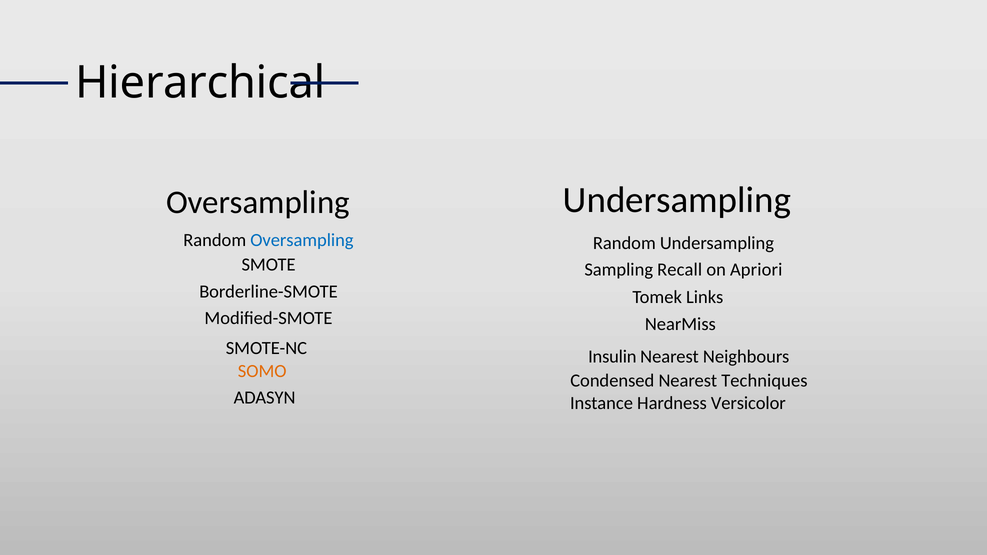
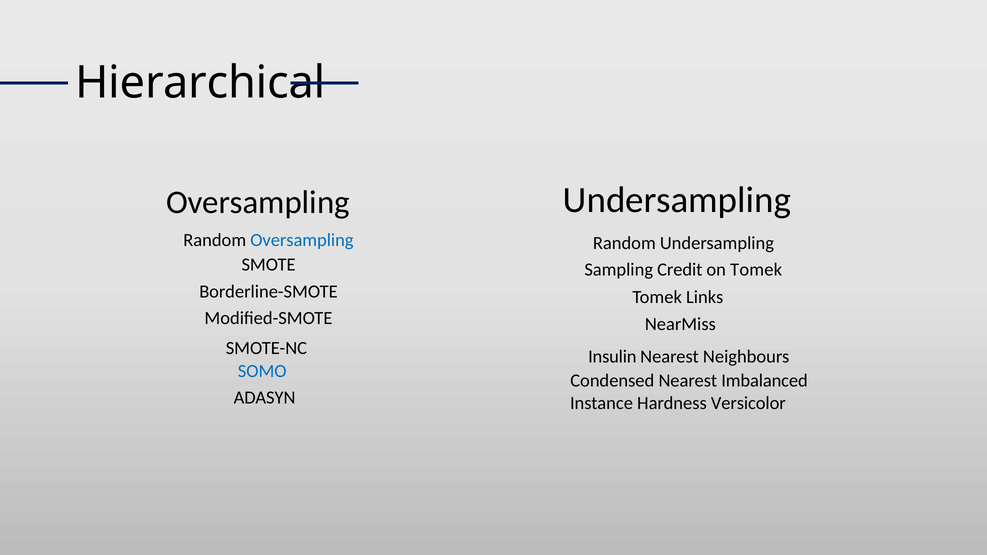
Recall: Recall -> Credit
on Apriori: Apriori -> Tomek
SOMO colour: orange -> blue
Techniques: Techniques -> Imbalanced
